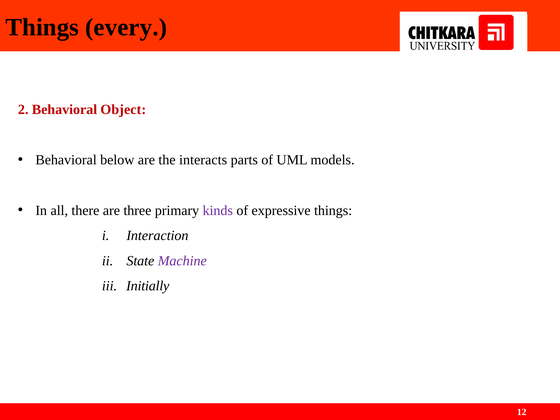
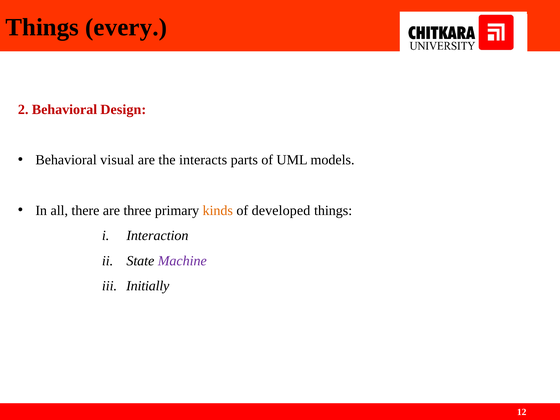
Object: Object -> Design
below: below -> visual
kinds colour: purple -> orange
expressive: expressive -> developed
